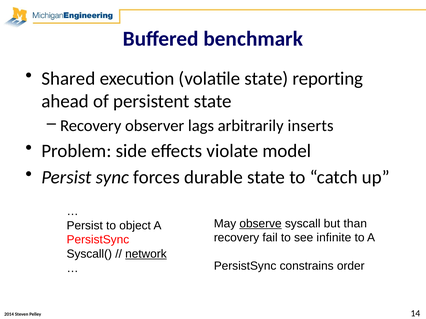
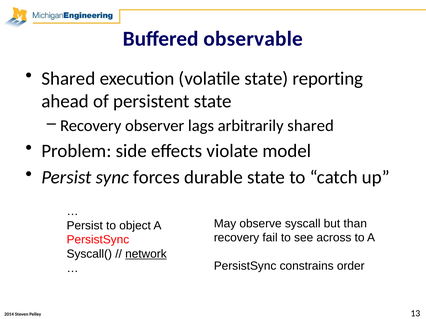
benchmark: benchmark -> observable
arbitrarily inserts: inserts -> shared
observe underline: present -> none
infinite: infinite -> across
14: 14 -> 13
